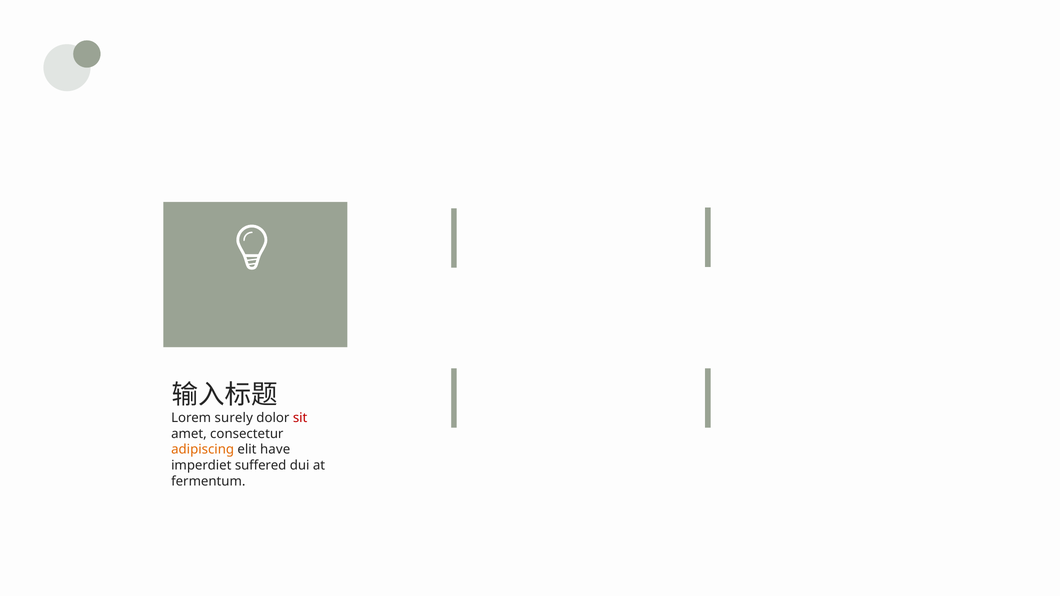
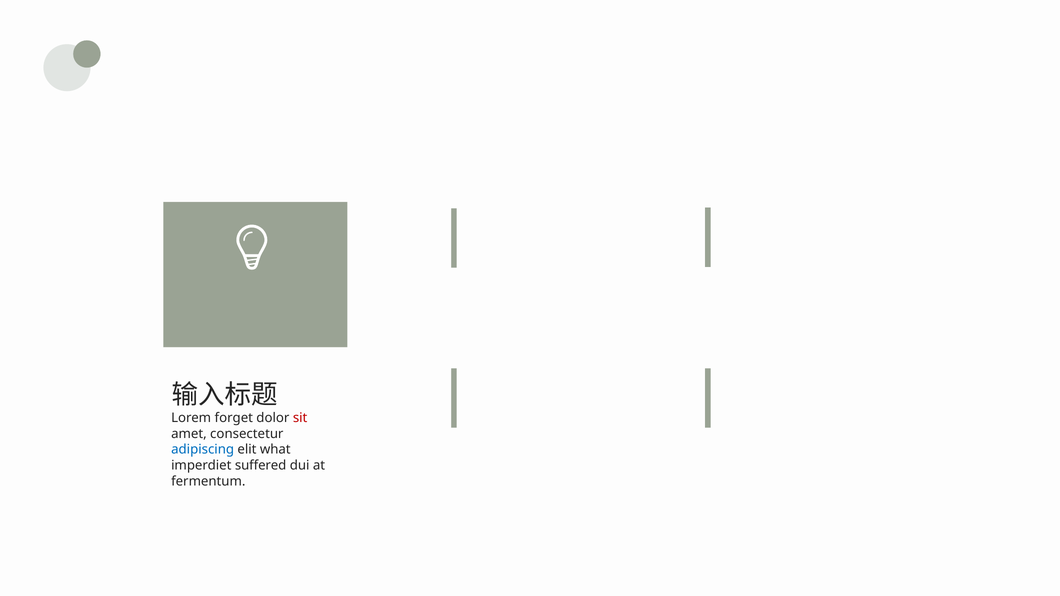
surely: surely -> forget
adipiscing colour: orange -> blue
have: have -> what
